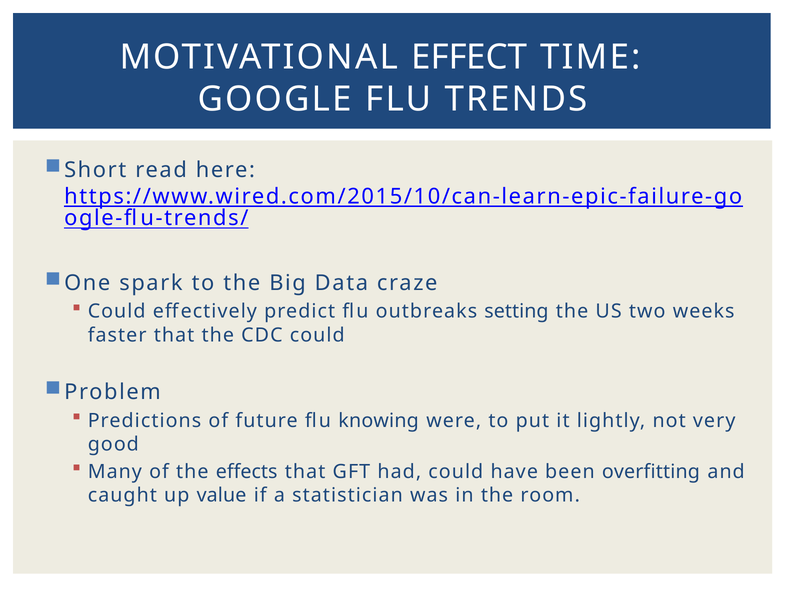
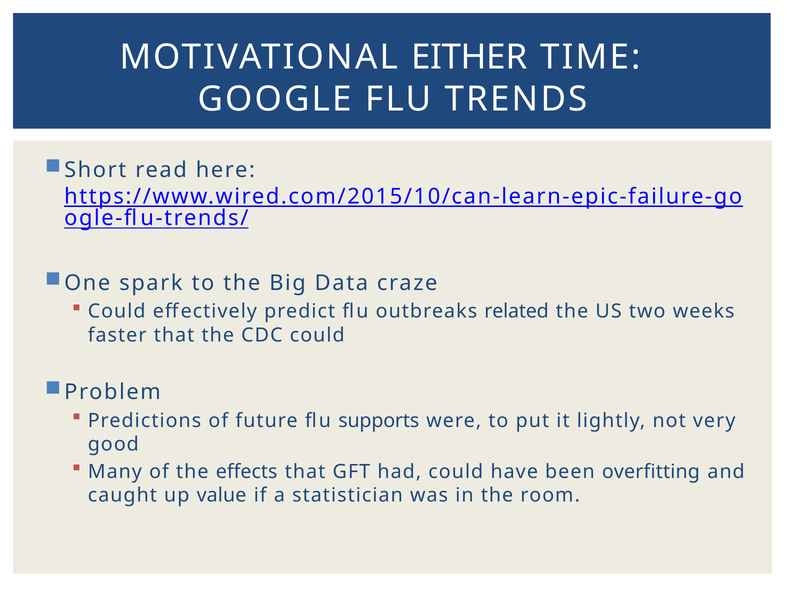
EFFECT: EFFECT -> EITHER
setting: setting -> related
knowing: knowing -> supports
